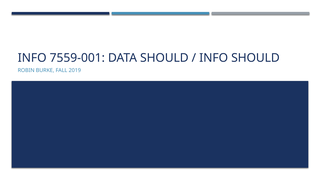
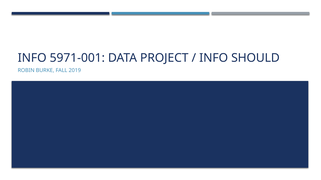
7559-001: 7559-001 -> 5971-001
DATA SHOULD: SHOULD -> PROJECT
